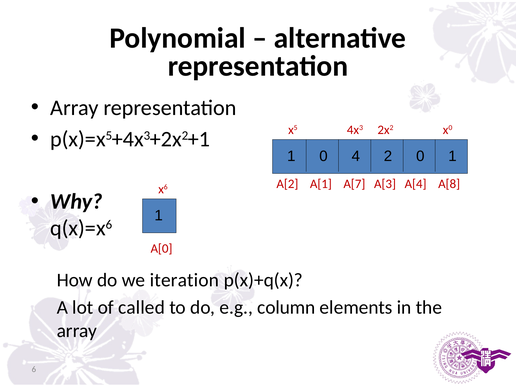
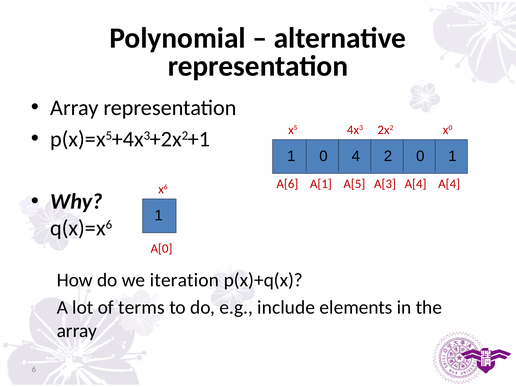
A[2: A[2 -> A[6
A[7: A[7 -> A[5
A[4 A[8: A[8 -> A[4
called: called -> terms
column: column -> include
